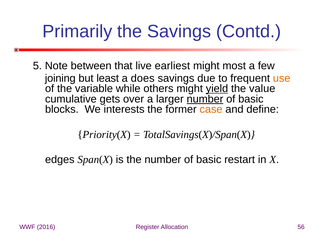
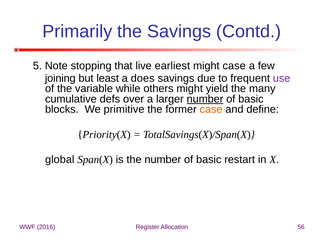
between: between -> stopping
might most: most -> case
use colour: orange -> purple
yield underline: present -> none
value: value -> many
gets: gets -> defs
interests: interests -> primitive
edges: edges -> global
